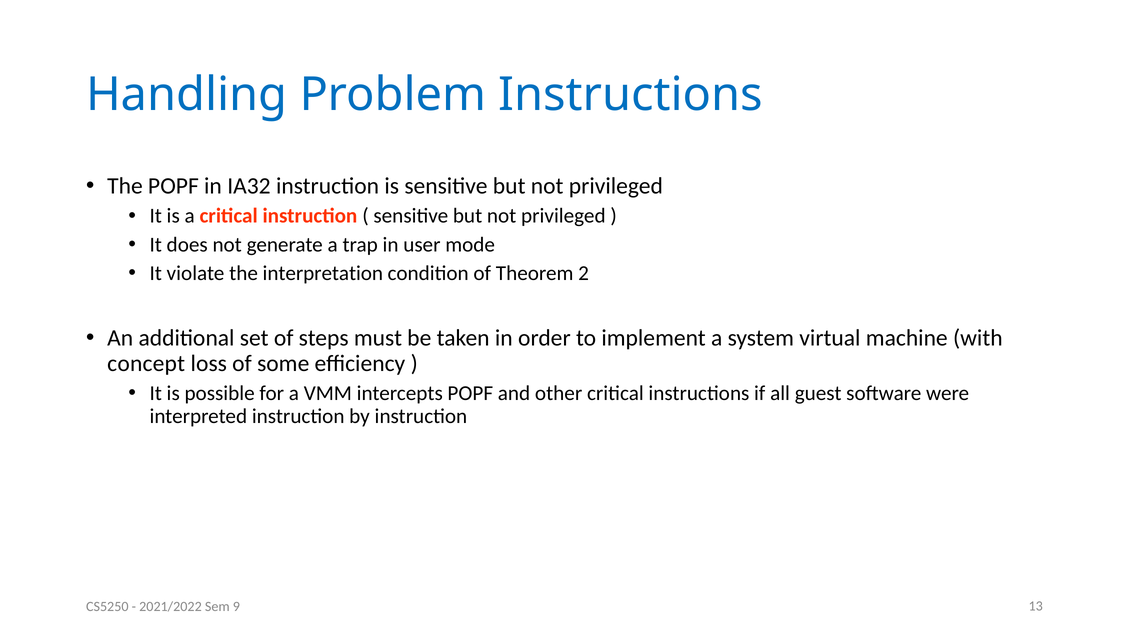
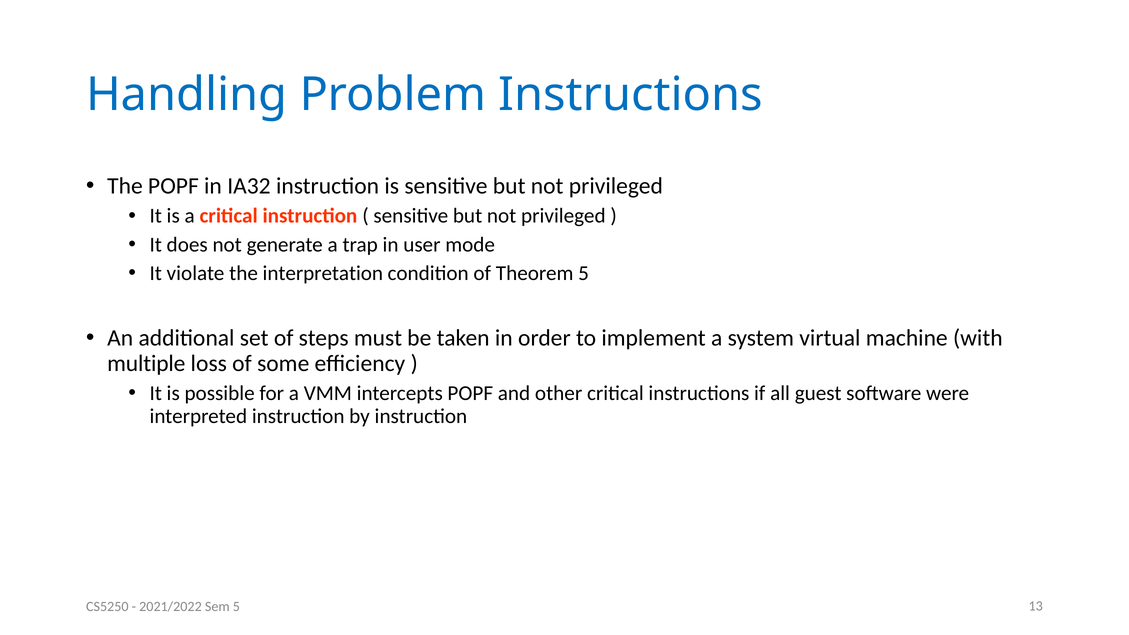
Theorem 2: 2 -> 5
concept: concept -> multiple
Sem 9: 9 -> 5
